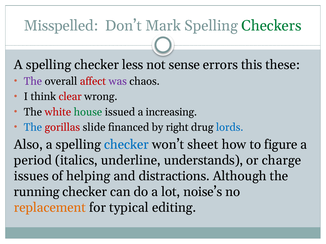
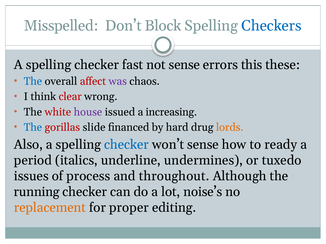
Mark: Mark -> Block
Checkers colour: green -> blue
less: less -> fast
The at (33, 81) colour: purple -> blue
house colour: green -> purple
right: right -> hard
lords colour: blue -> orange
won’t sheet: sheet -> sense
figure: figure -> ready
understands: understands -> undermines
charge: charge -> tuxedo
helping: helping -> process
distractions: distractions -> throughout
typical: typical -> proper
